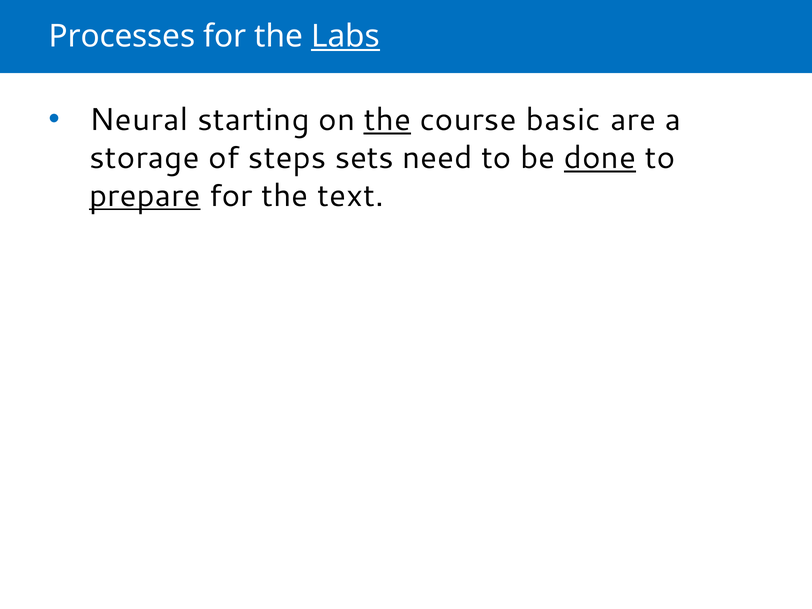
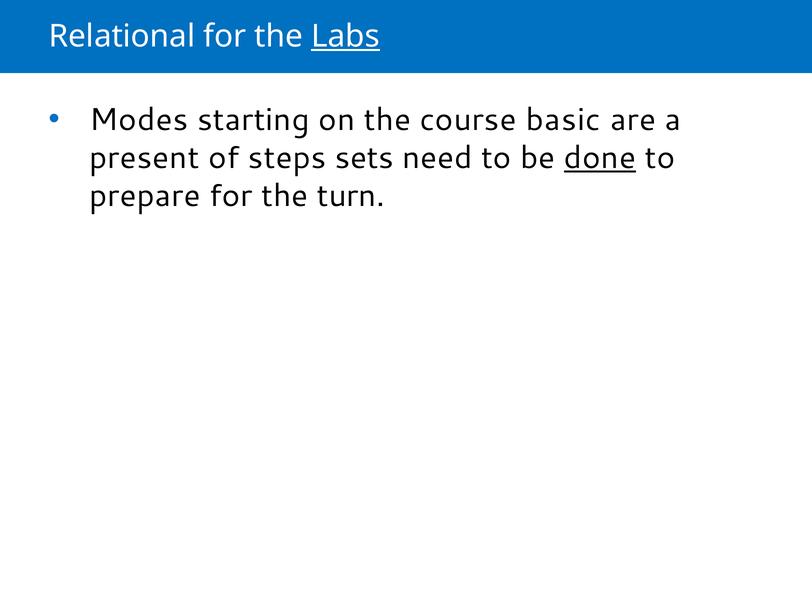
Processes: Processes -> Relational
Neural: Neural -> Modes
the at (387, 120) underline: present -> none
storage: storage -> present
prepare underline: present -> none
text: text -> turn
